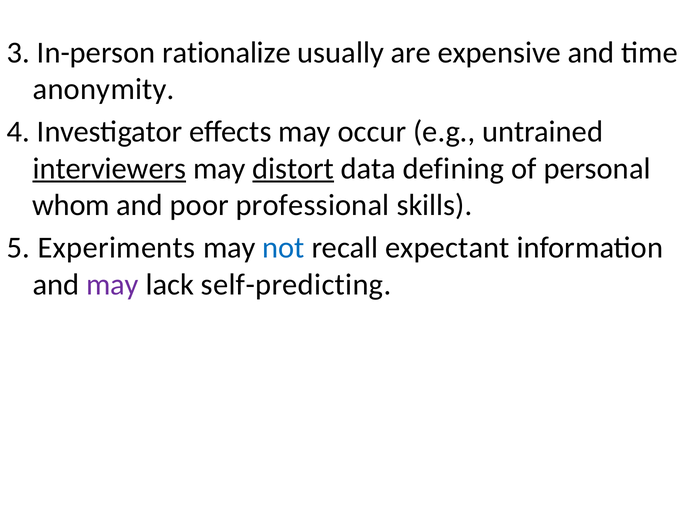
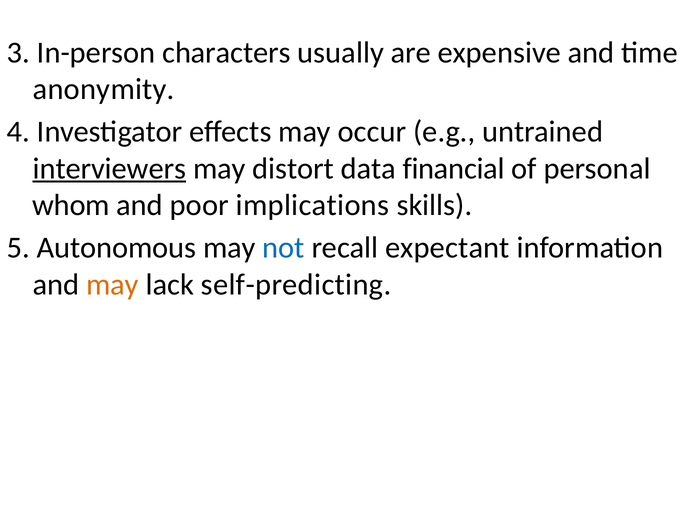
rationalize: rationalize -> characters
distort underline: present -> none
defining: defining -> financial
professional: professional -> implications
Experiments: Experiments -> Autonomous
may at (112, 285) colour: purple -> orange
